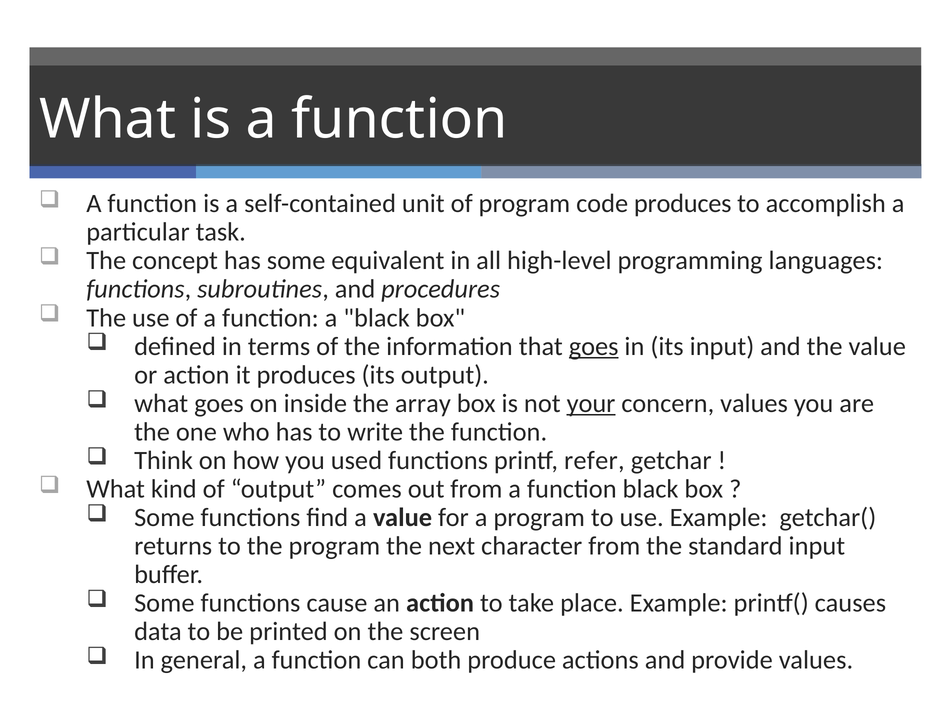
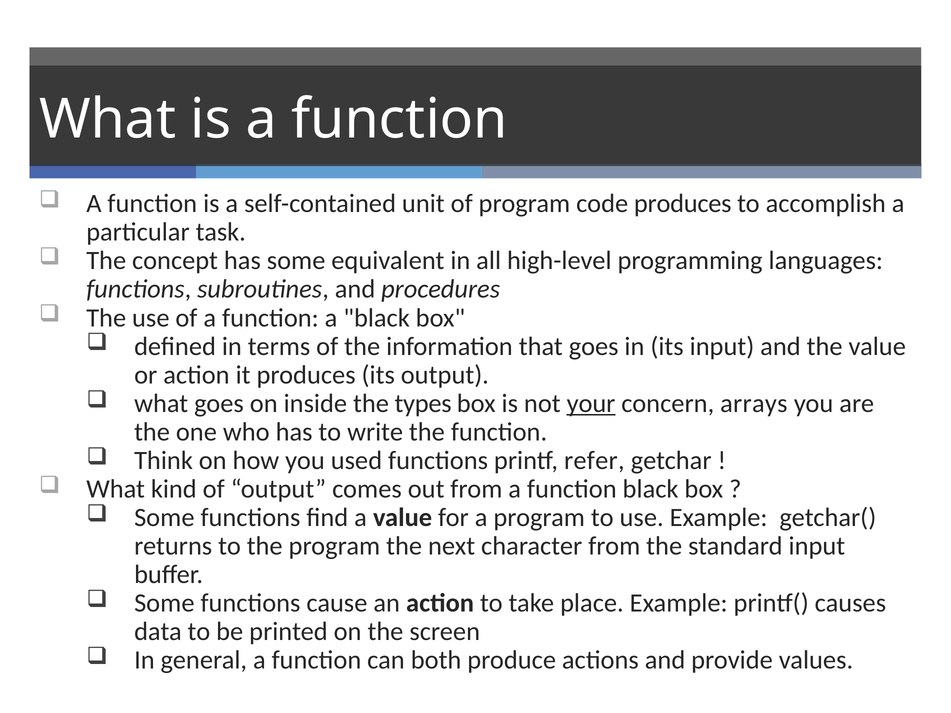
goes at (594, 346) underline: present -> none
array: array -> types
concern values: values -> arrays
